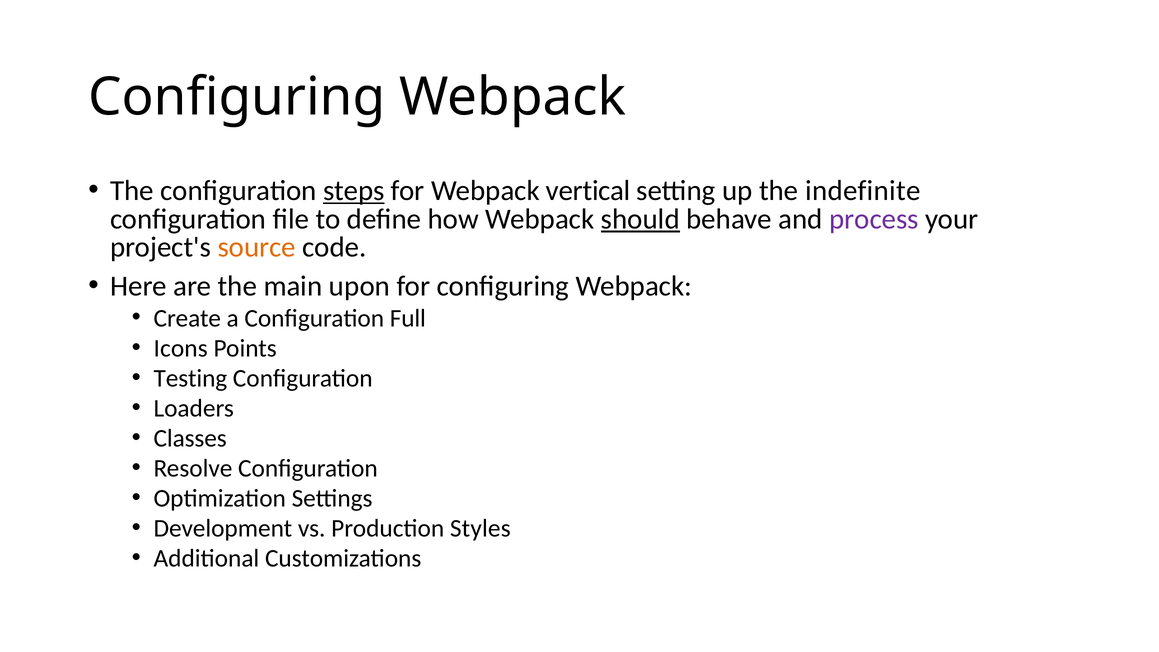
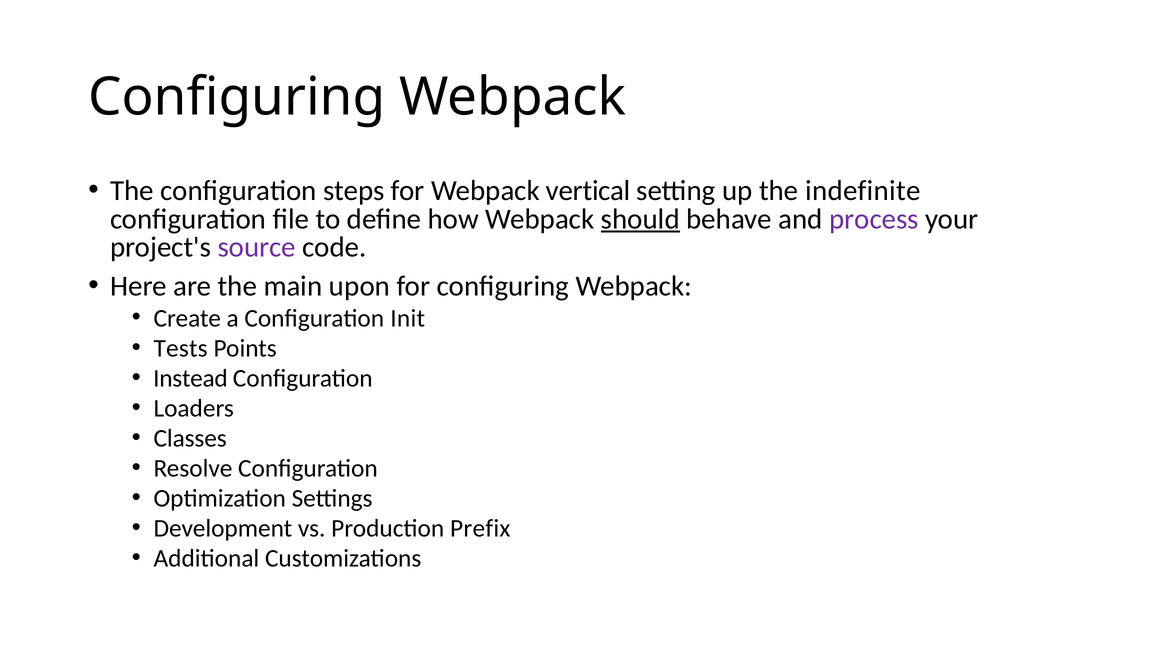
steps underline: present -> none
source colour: orange -> purple
Full: Full -> Init
Icons: Icons -> Tests
Testing: Testing -> Instead
Styles: Styles -> Prefix
